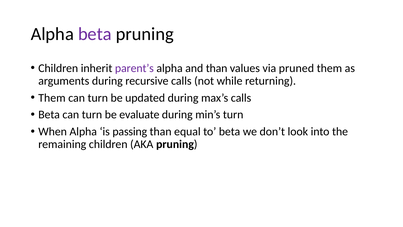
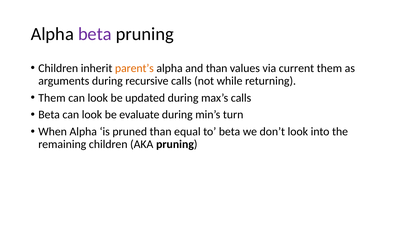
parent’s colour: purple -> orange
pruned: pruned -> current
turn at (98, 98): turn -> look
Beta can turn: turn -> look
passing: passing -> pruned
